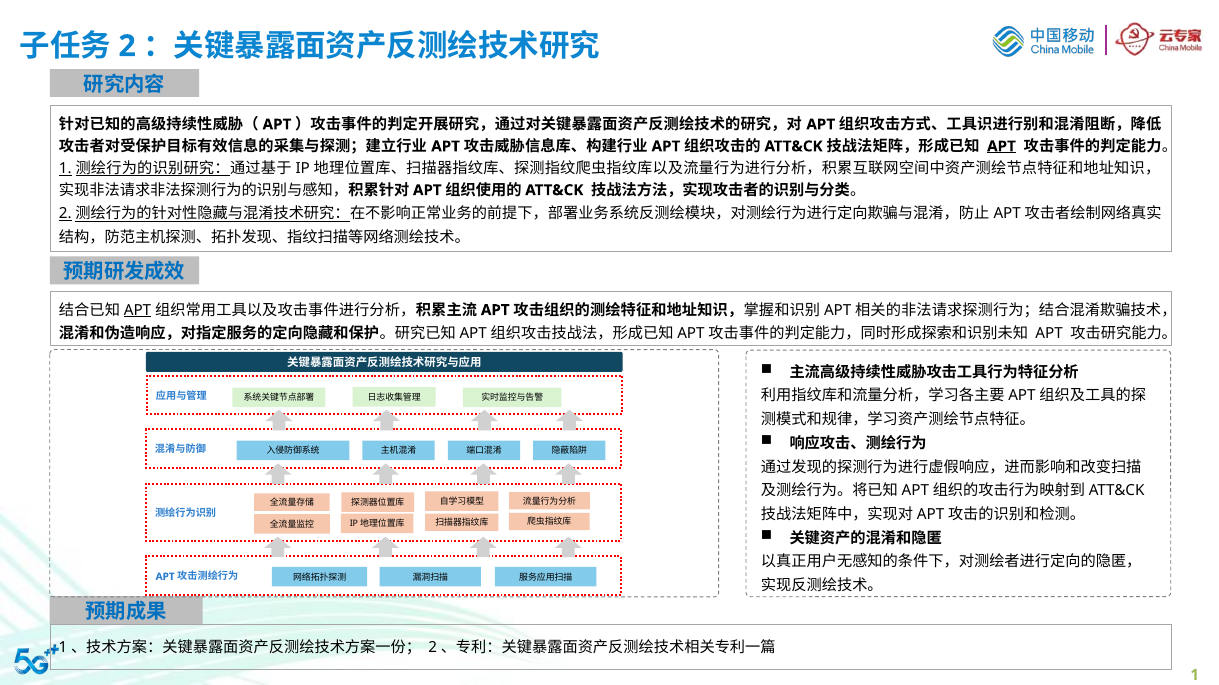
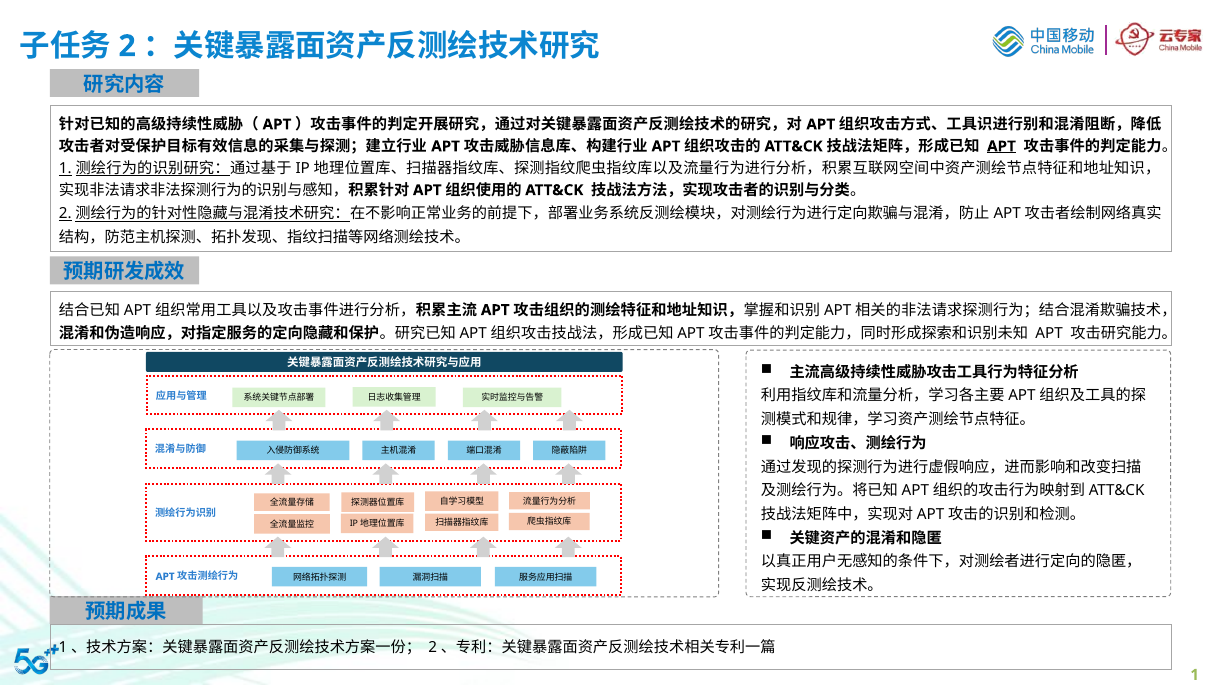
APT at (138, 310) underline: present -> none
